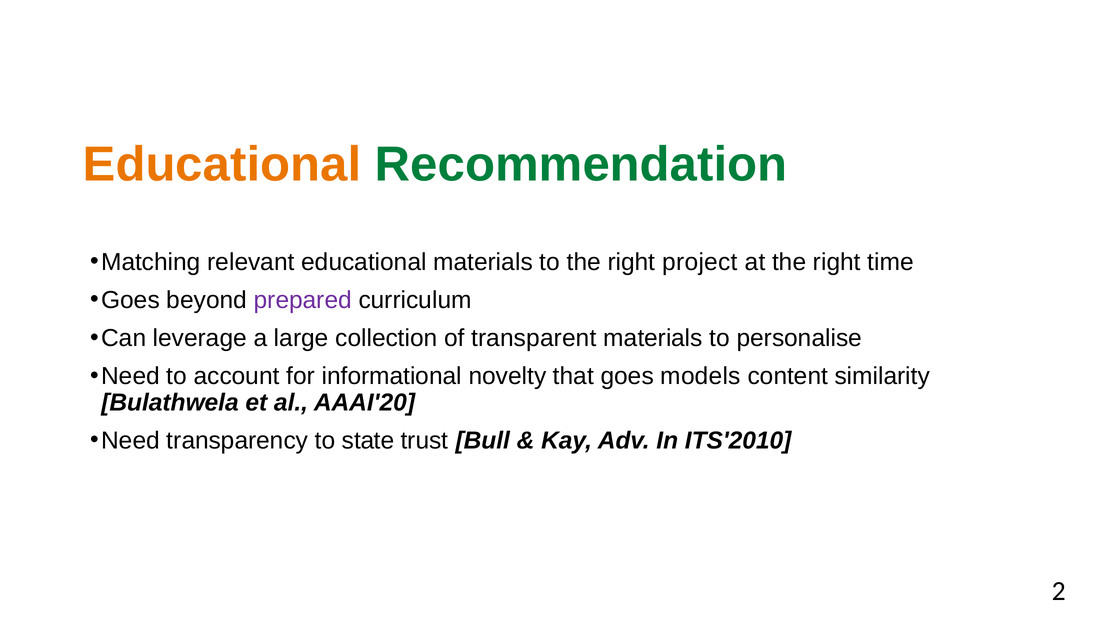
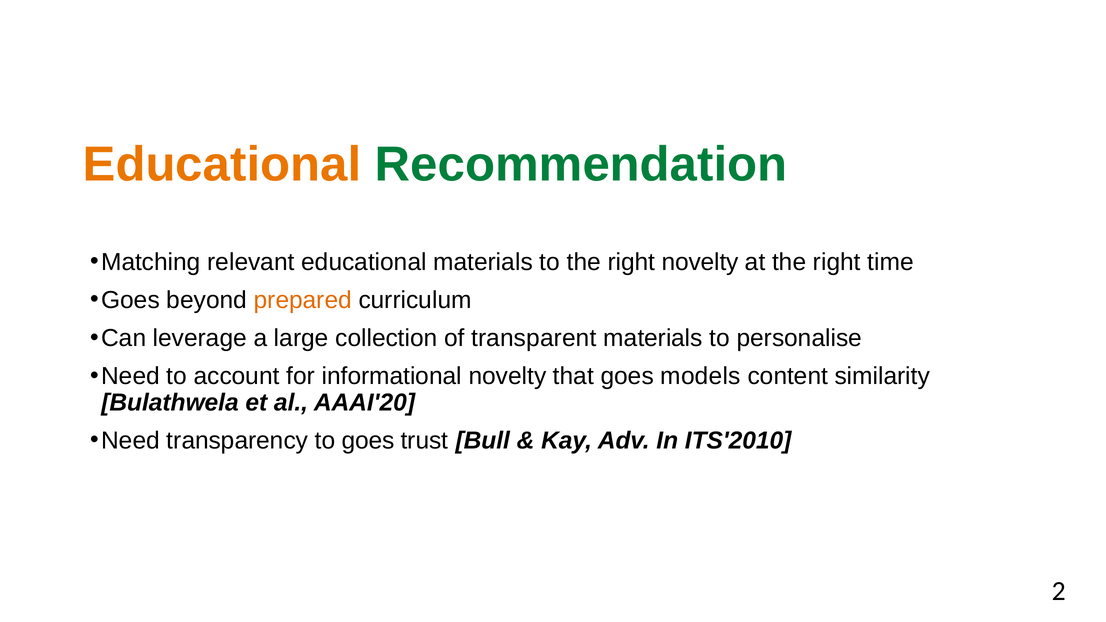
right project: project -> novelty
prepared colour: purple -> orange
to state: state -> goes
